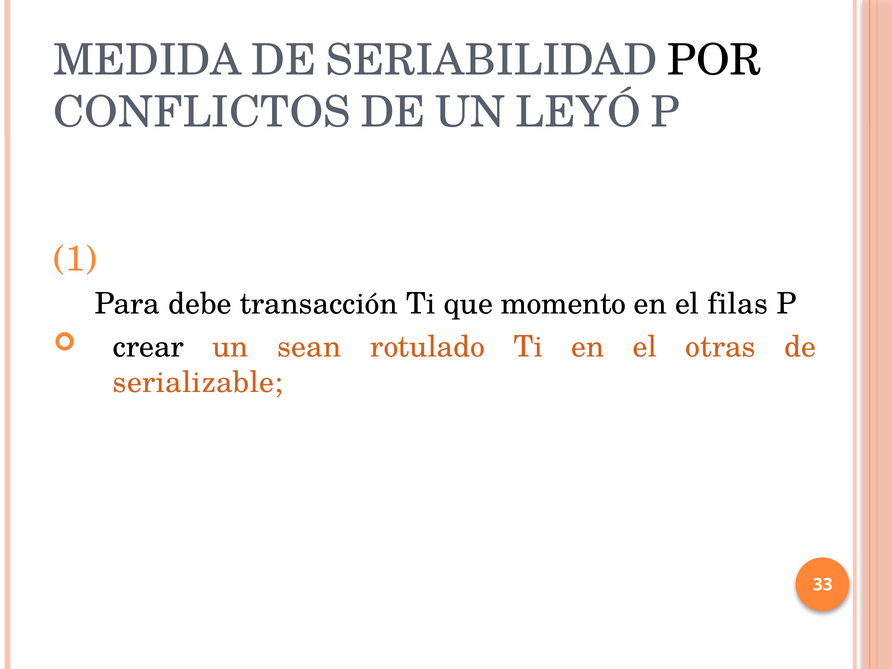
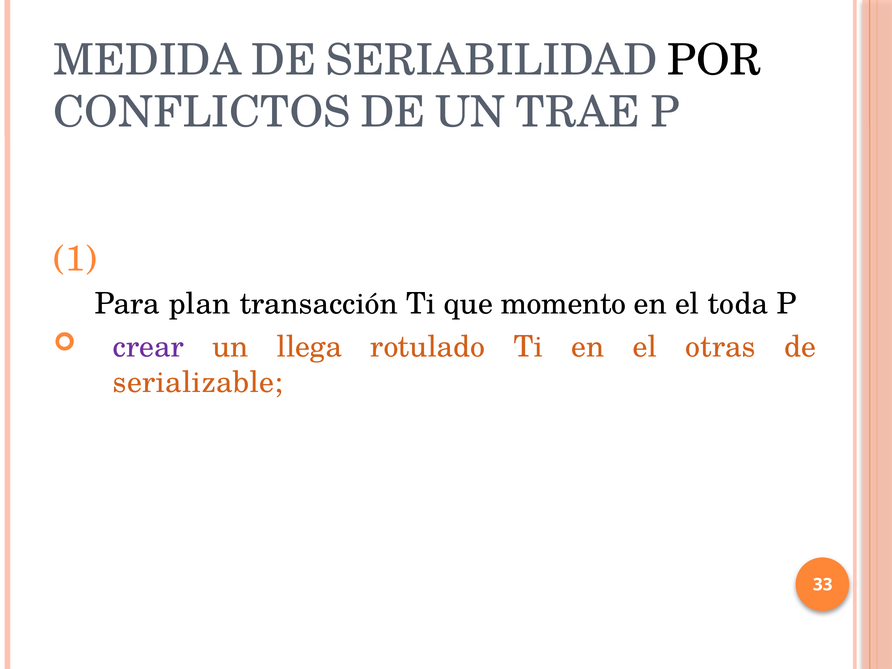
LEYÓ: LEYÓ -> TRAE
debe: debe -> plan
filas: filas -> toda
crear colour: black -> purple
sean: sean -> llega
